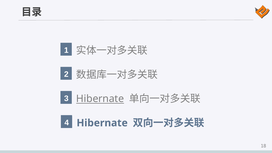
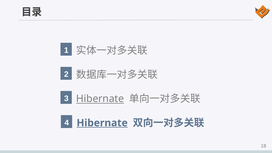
Hibernate at (102, 123) underline: none -> present
